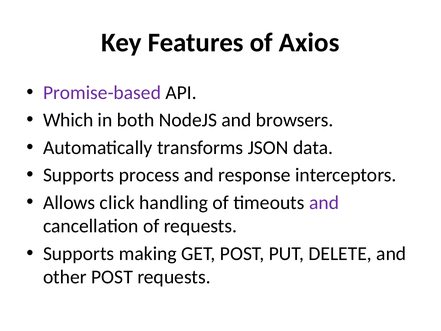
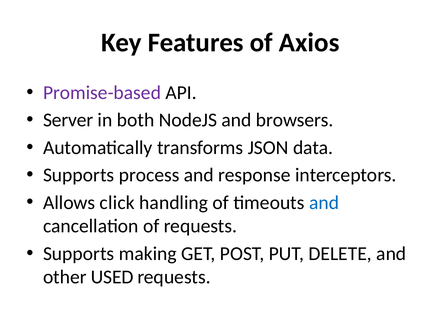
Which: Which -> Server
and at (324, 202) colour: purple -> blue
other POST: POST -> USED
